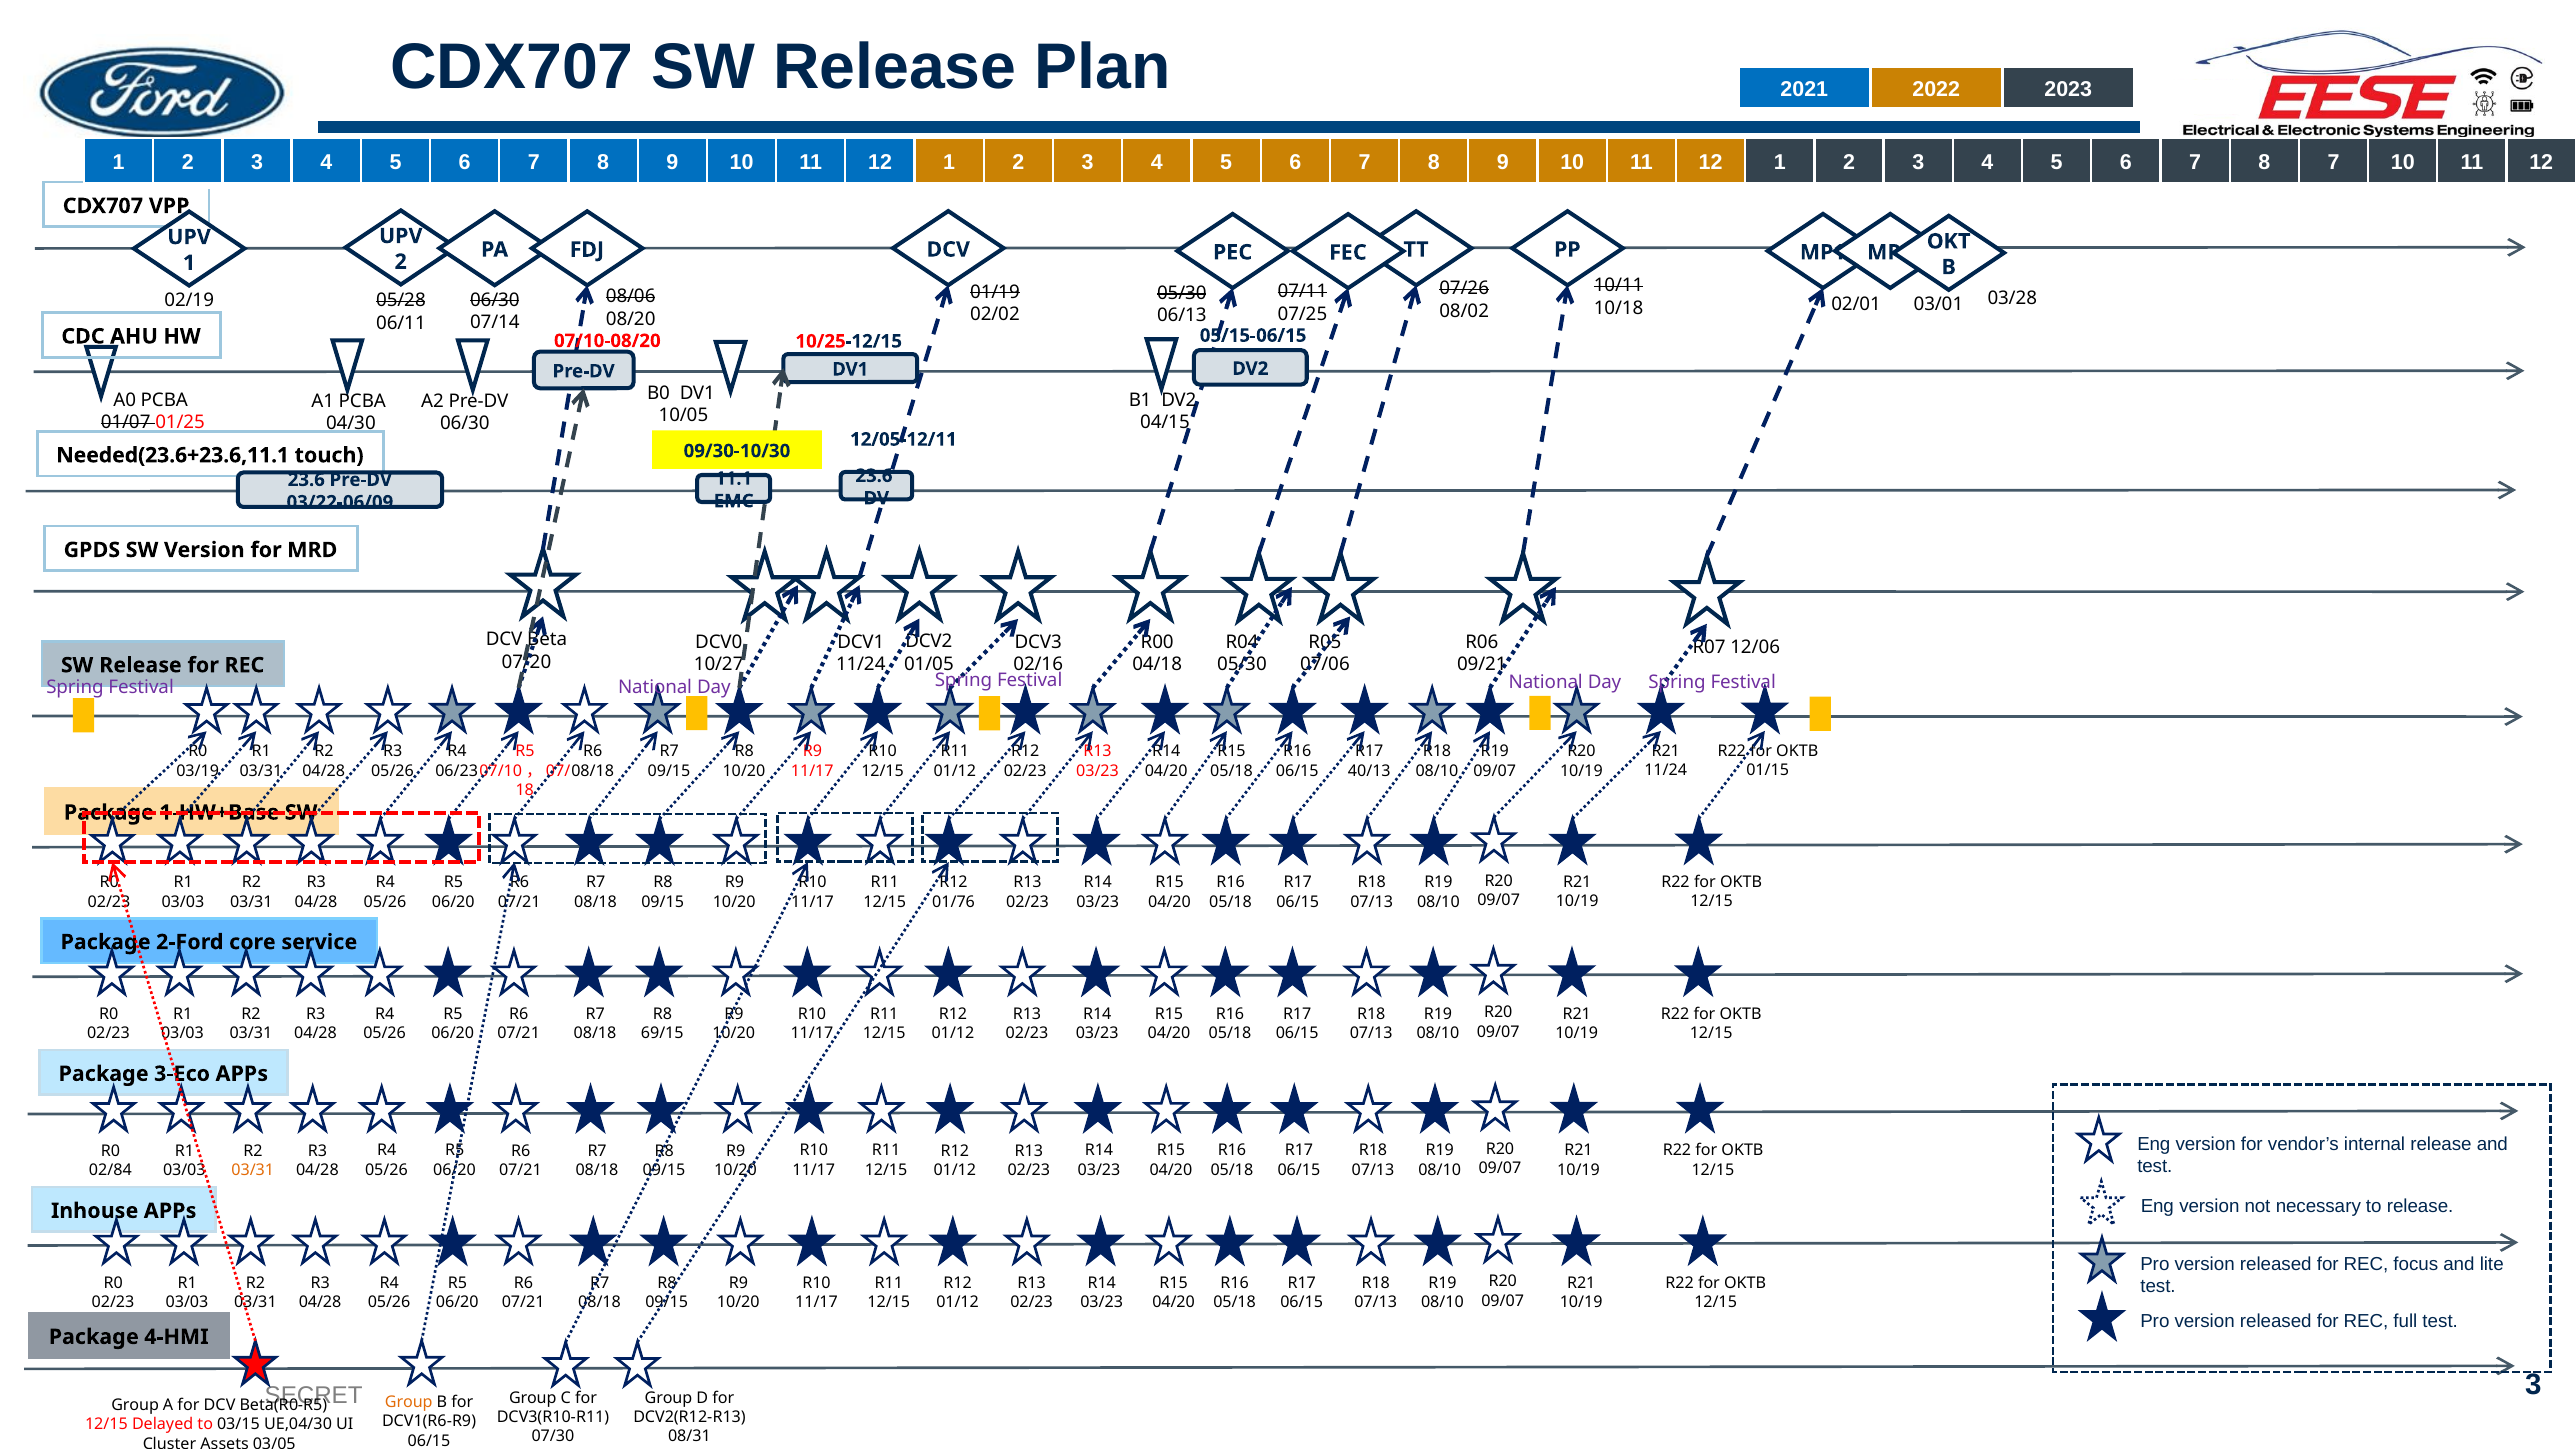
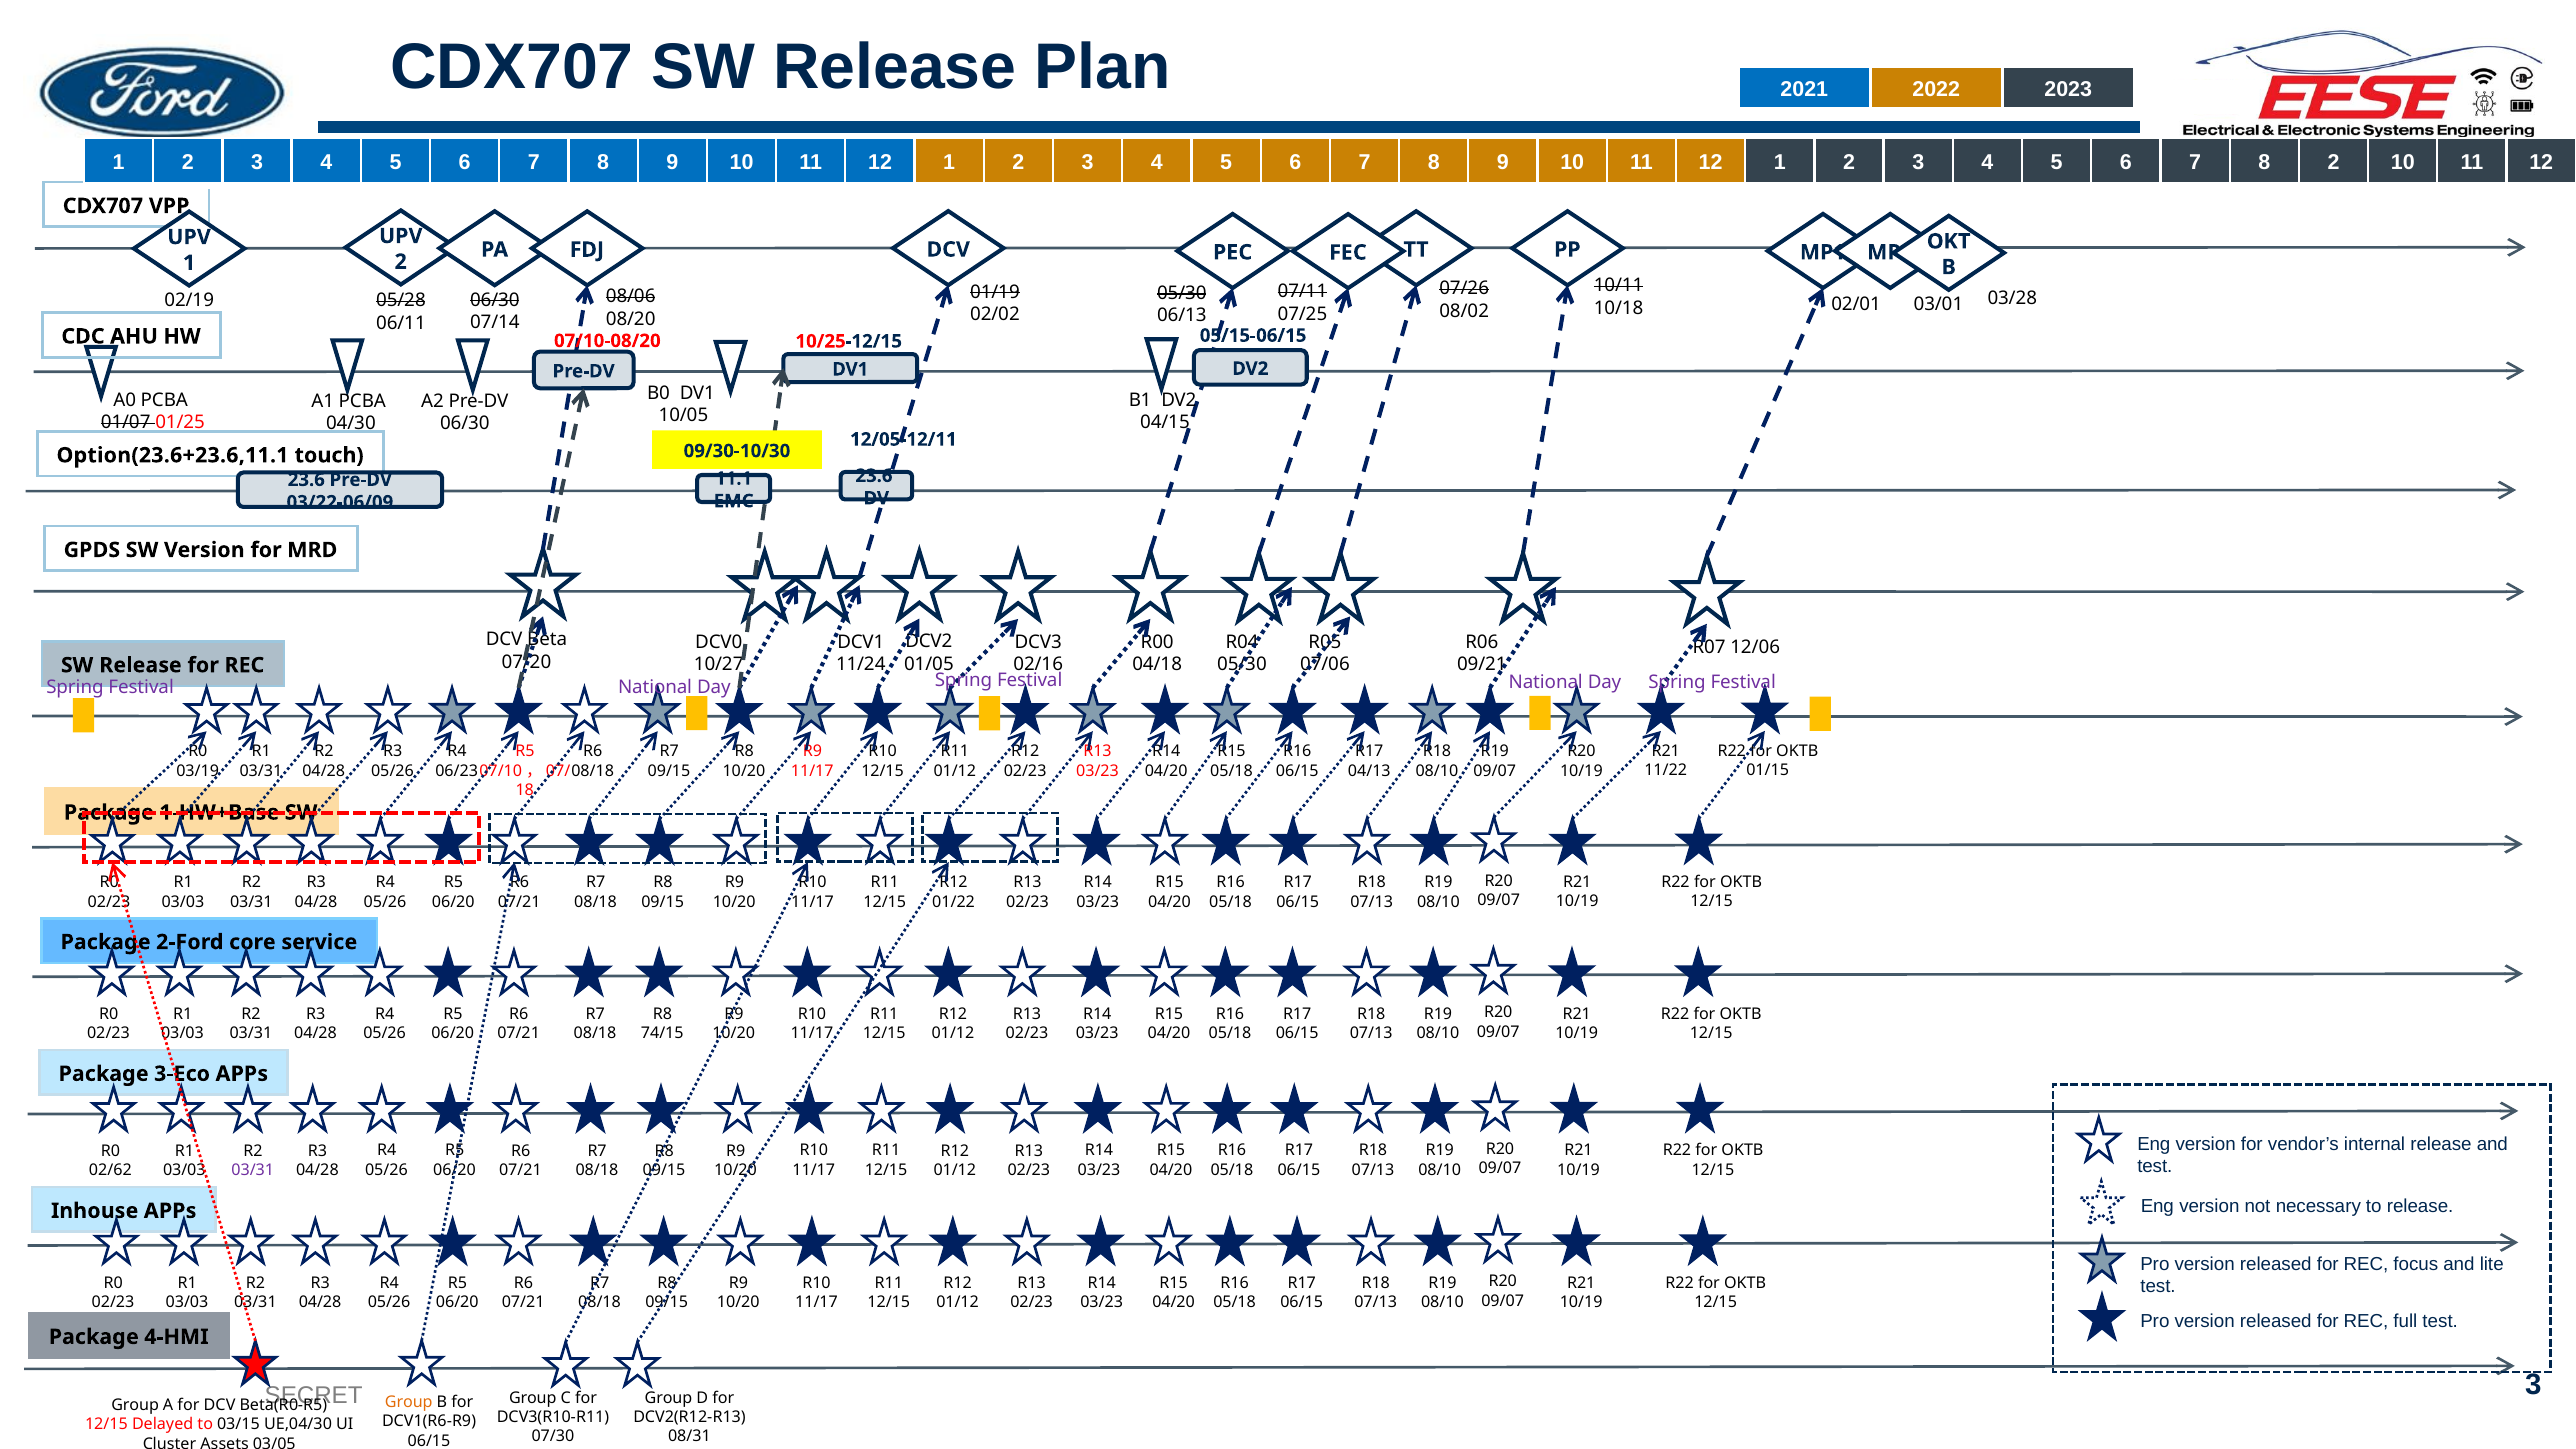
8 7: 7 -> 2
Needed(23.6+23.6,11.1: Needed(23.6+23.6,11.1 -> Option(23.6+23.6,11.1
40/13: 40/13 -> 04/13
11/24 at (1666, 771): 11/24 -> 11/22
01/76: 01/76 -> 01/22
69/15: 69/15 -> 74/15
02/84: 02/84 -> 02/62
03/31 at (253, 1170) colour: orange -> purple
